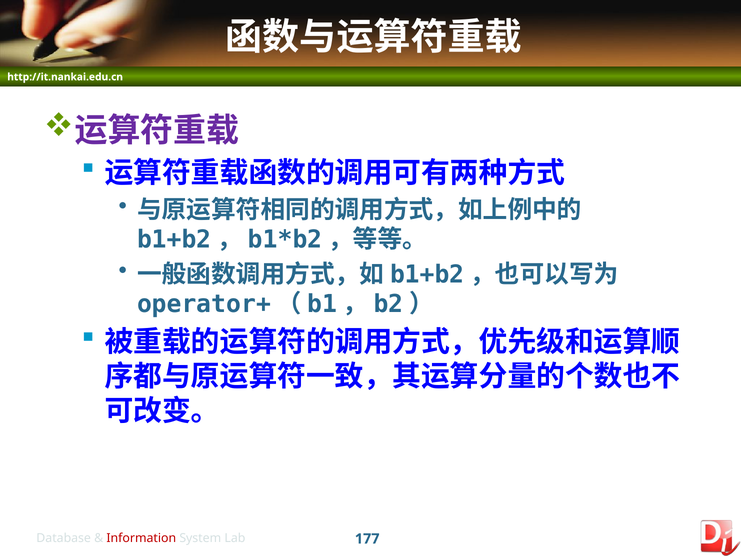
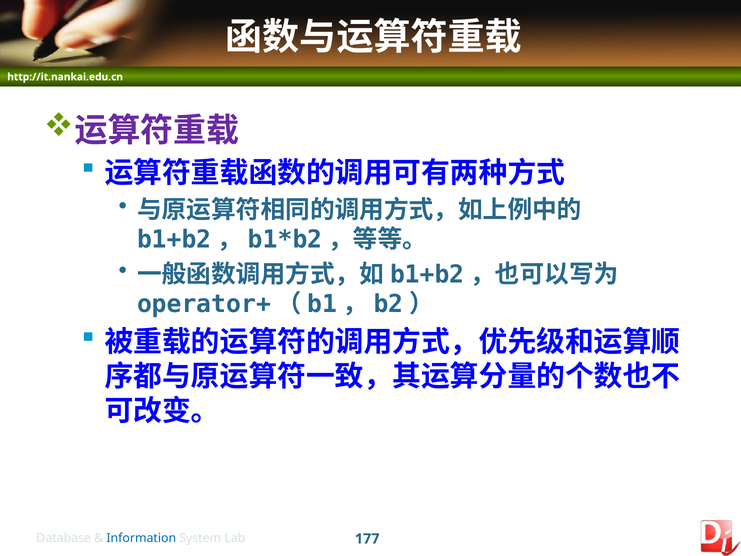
Information colour: red -> blue
